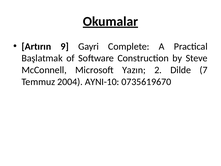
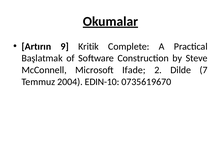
Gayri: Gayri -> Kritik
Yazın: Yazın -> Ifade
AYNI-10: AYNI-10 -> EDIN-10
